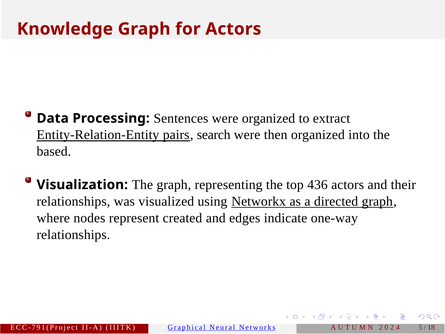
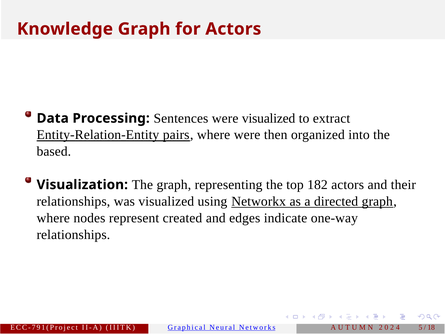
were organized: organized -> visualized
pairs search: search -> where
436: 436 -> 182
